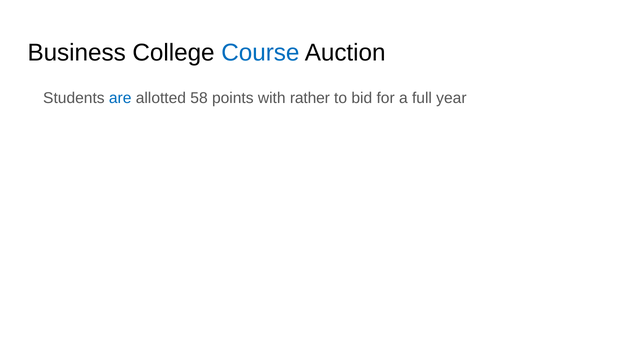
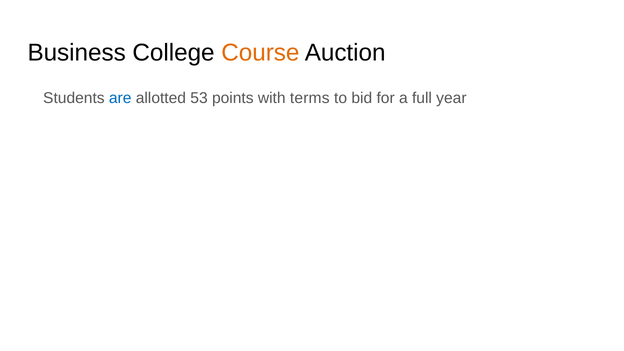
Course colour: blue -> orange
58: 58 -> 53
rather: rather -> terms
